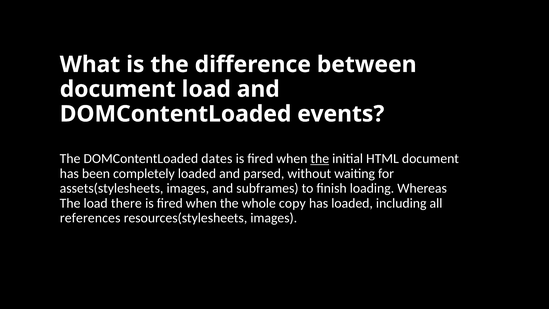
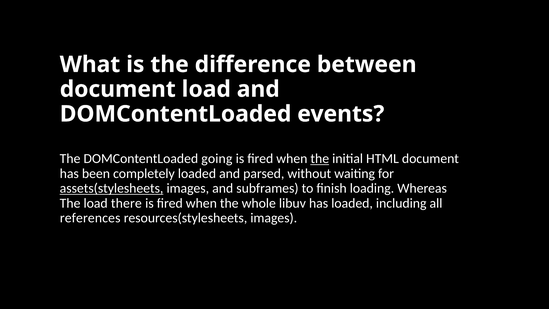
dates: dates -> going
assets(stylesheets underline: none -> present
copy: copy -> libuv
